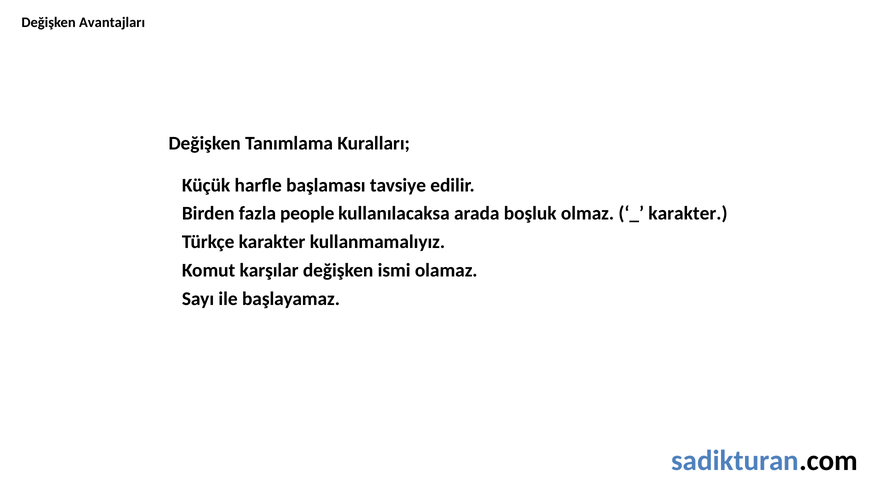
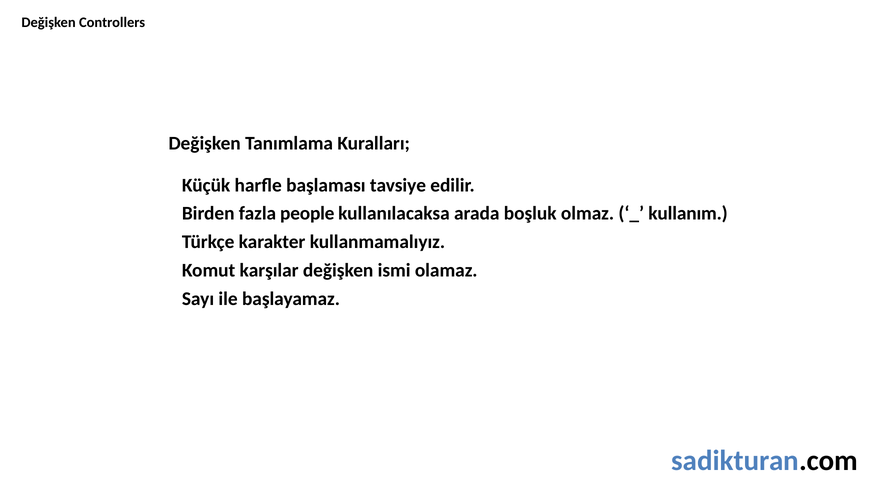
Avantajları: Avantajları -> Controllers
karakter at (688, 214): karakter -> kullanım
